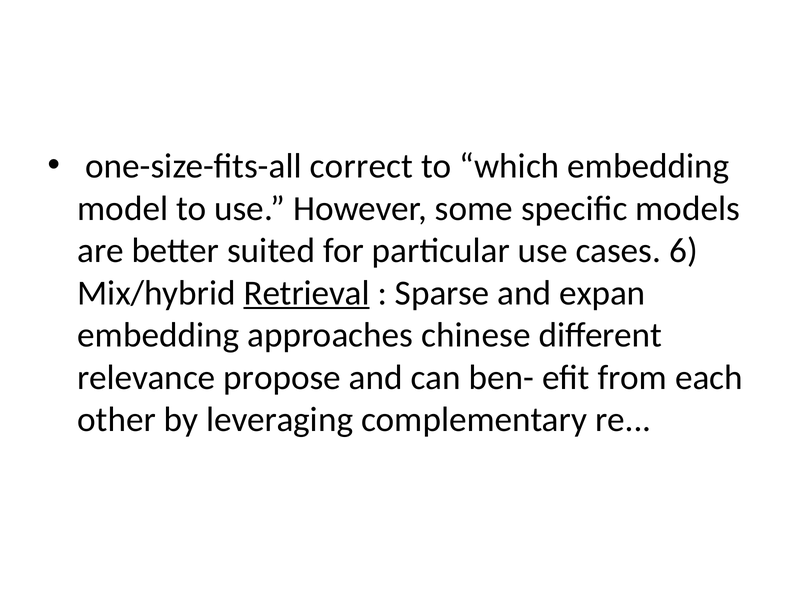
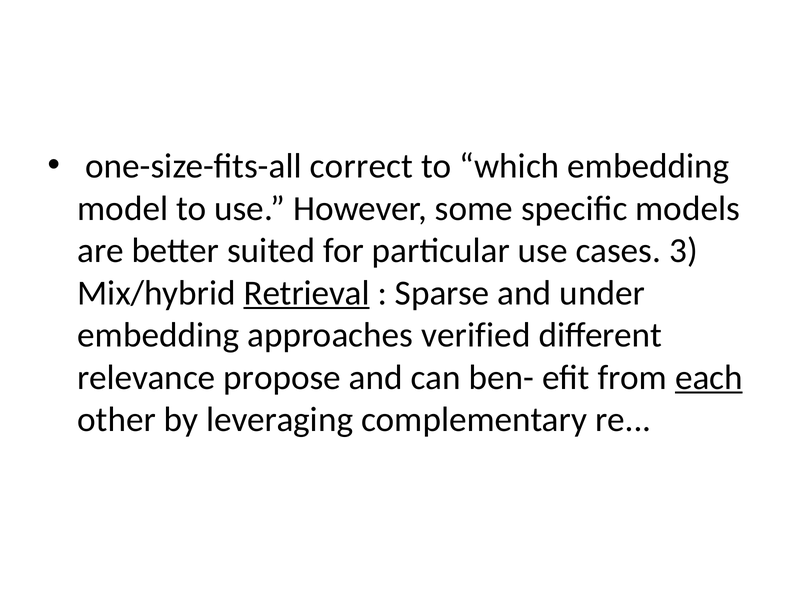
6: 6 -> 3
expan: expan -> under
chinese: chinese -> verified
each underline: none -> present
